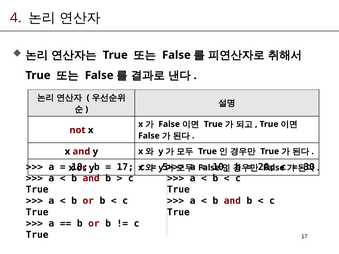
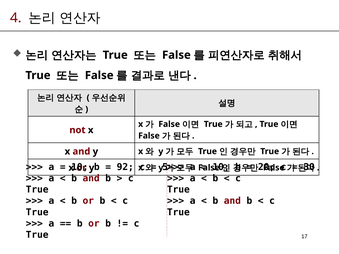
17 at (125, 167): 17 -> 92
